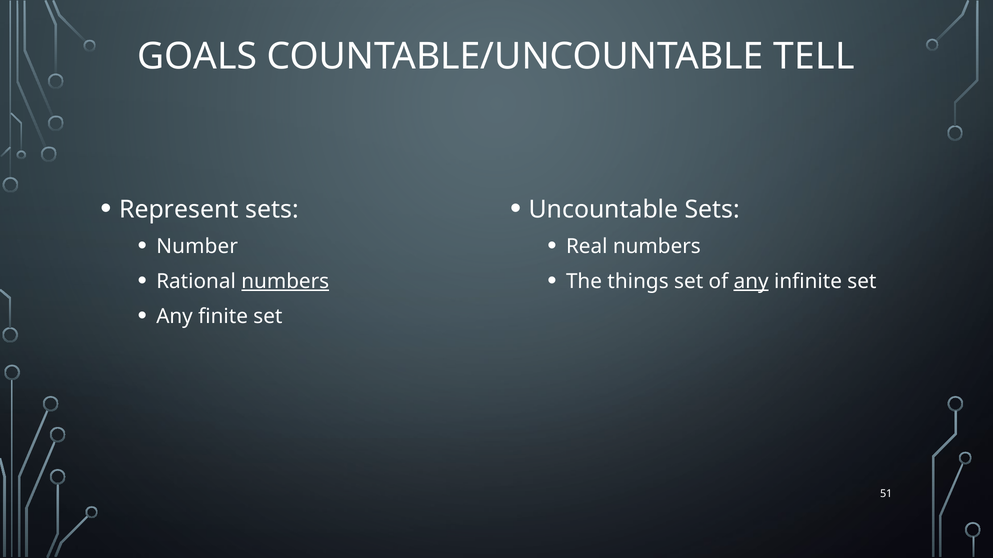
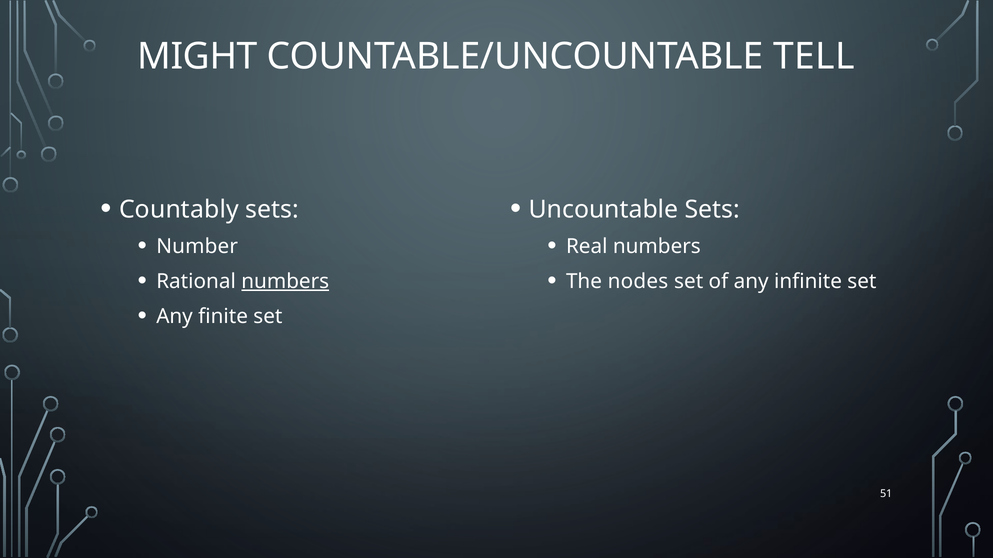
GOALS: GOALS -> MIGHT
Represent: Represent -> Countably
things: things -> nodes
any at (751, 282) underline: present -> none
